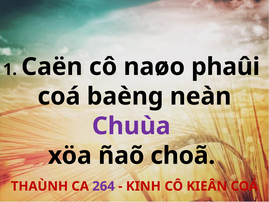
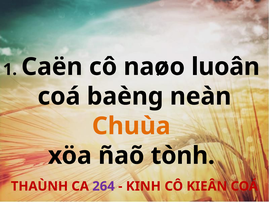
phaûi: phaûi -> luoân
Chuùa colour: purple -> orange
choã: choã -> tònh
